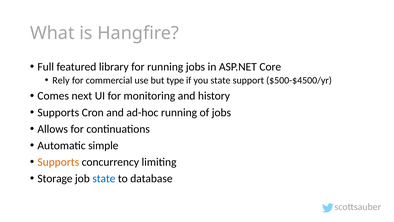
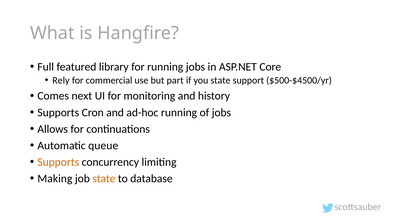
type: type -> part
simple: simple -> queue
Storage: Storage -> Making
state at (104, 178) colour: blue -> orange
